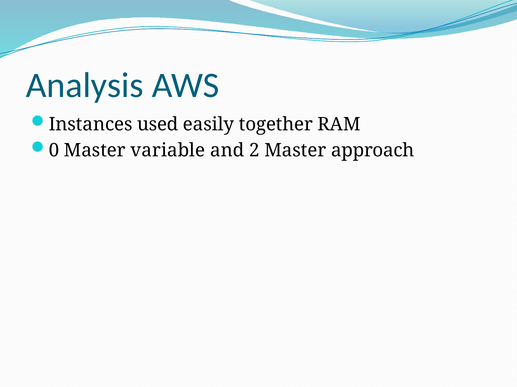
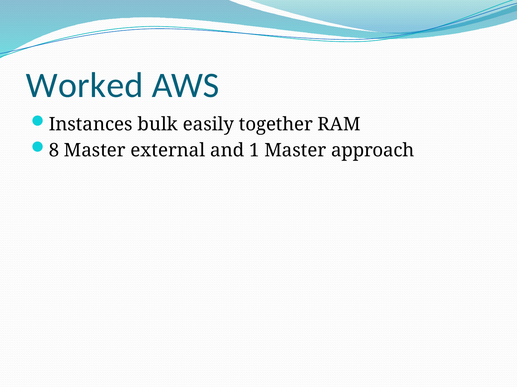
Analysis: Analysis -> Worked
used: used -> bulk
0: 0 -> 8
variable: variable -> external
2: 2 -> 1
